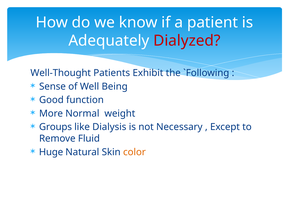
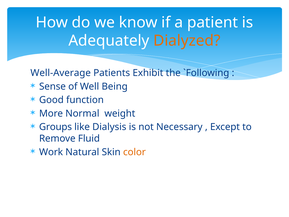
Dialyzed colour: red -> orange
Well-Thought: Well-Thought -> Well-Average
Huge: Huge -> Work
